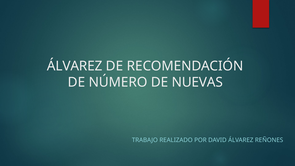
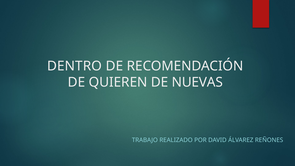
ÁLVAREZ at (75, 66): ÁLVAREZ -> DENTRO
NÚMERO: NÚMERO -> QUIEREN
